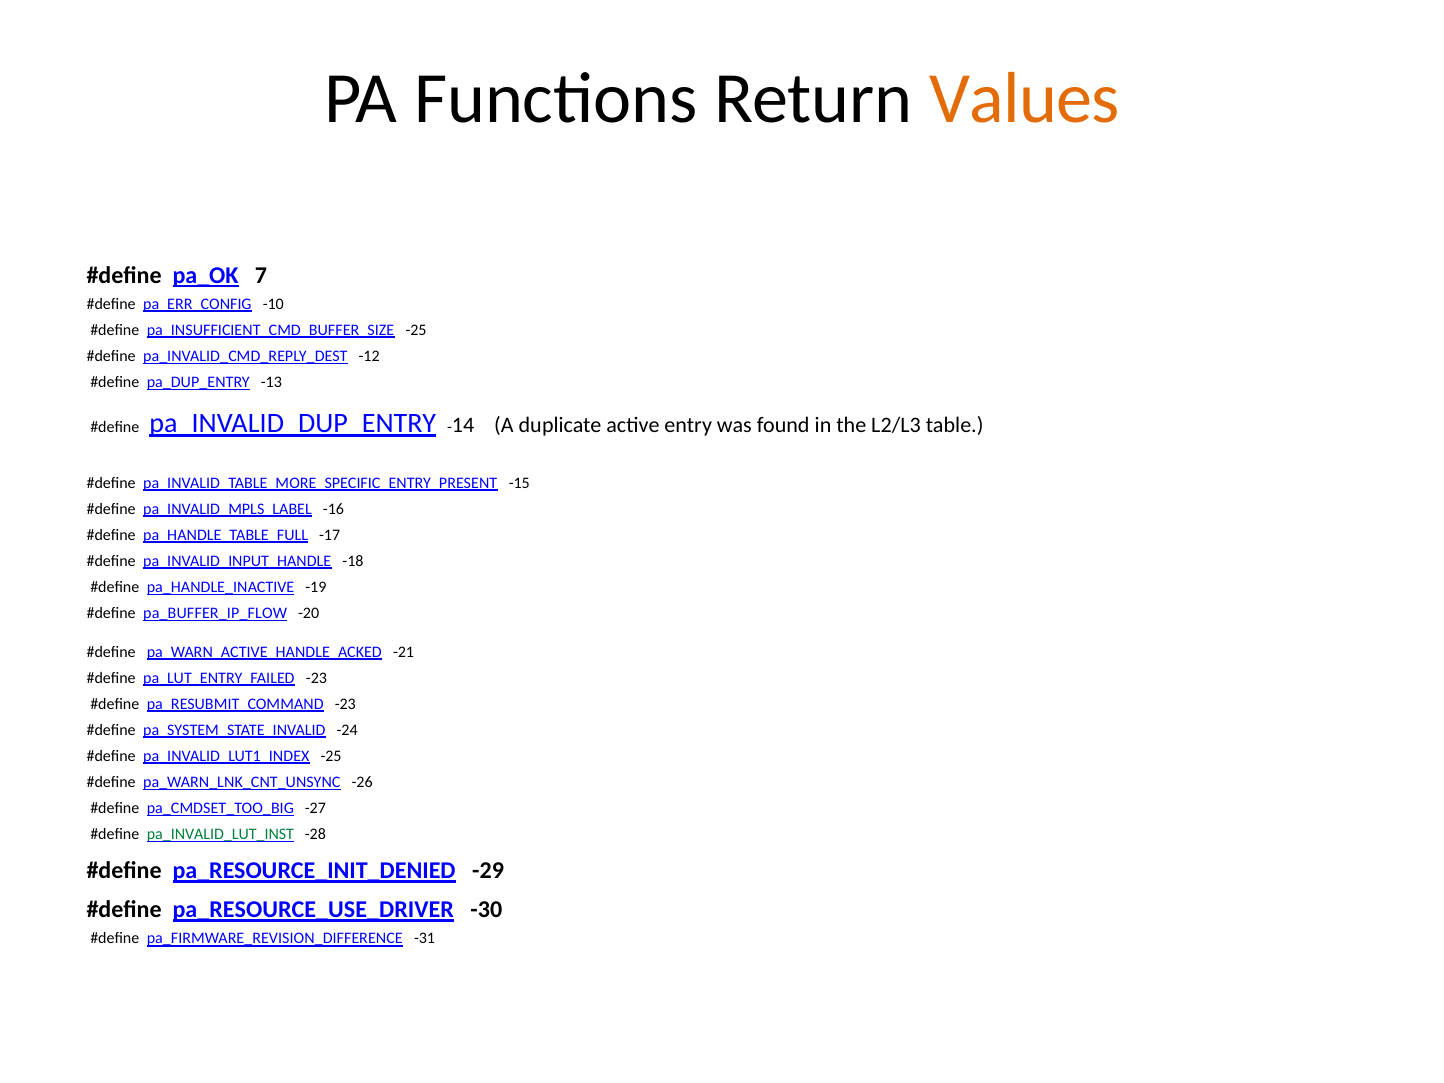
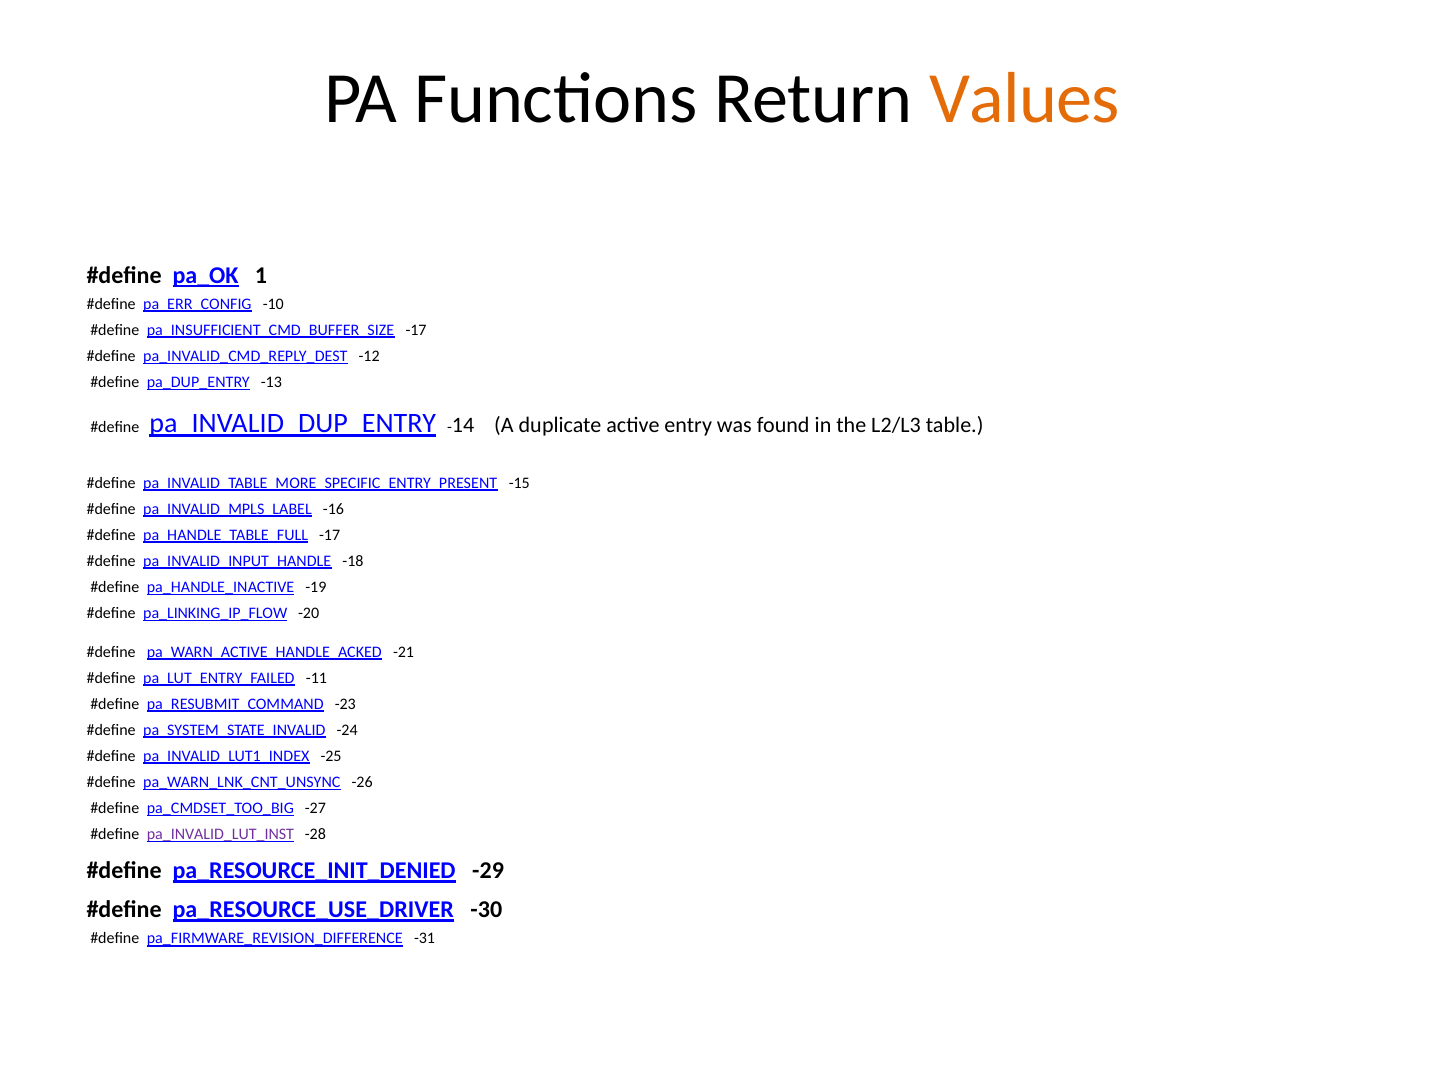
7: 7 -> 1
pa_INSUFFICIENT_CMD_BUFFER_SIZE -25: -25 -> -17
pa_BUFFER_IP_FLOW: pa_BUFFER_IP_FLOW -> pa_LINKING_IP_FLOW
pa_LUT_ENTRY_FAILED -23: -23 -> -11
pa_INVALID_LUT_INST colour: green -> purple
